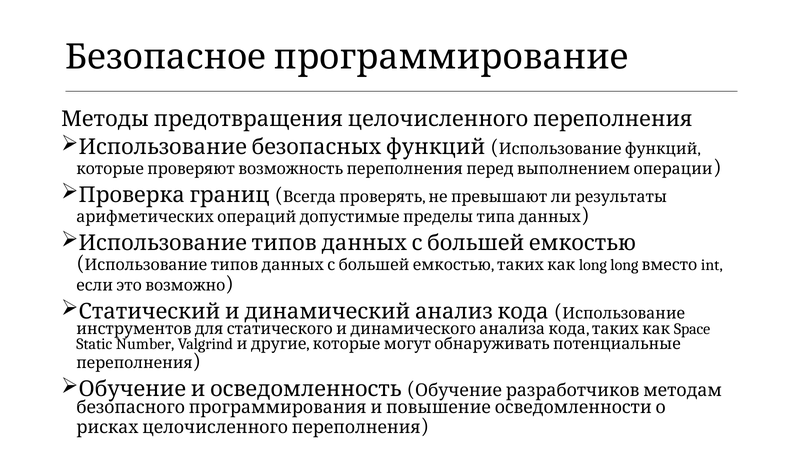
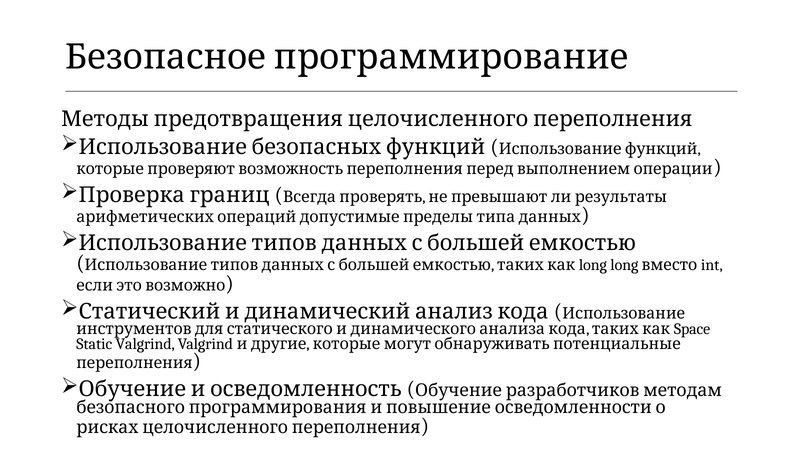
Static Number: Number -> Valgrind
